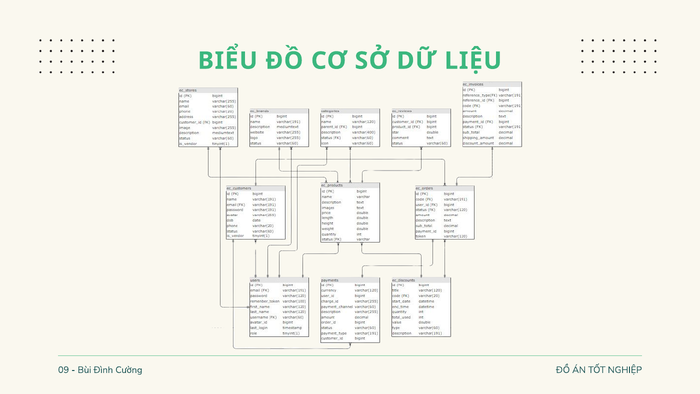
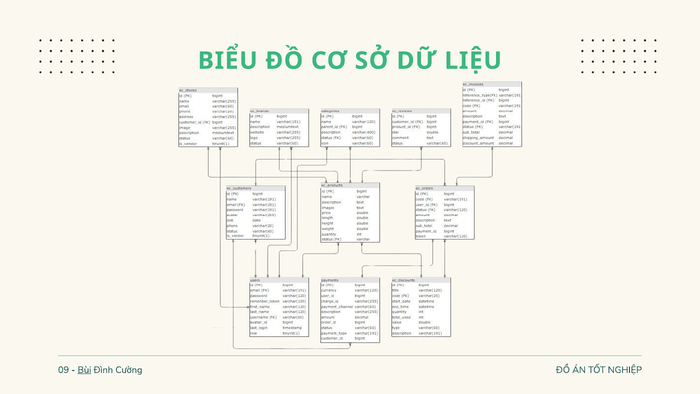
Bùi underline: none -> present
